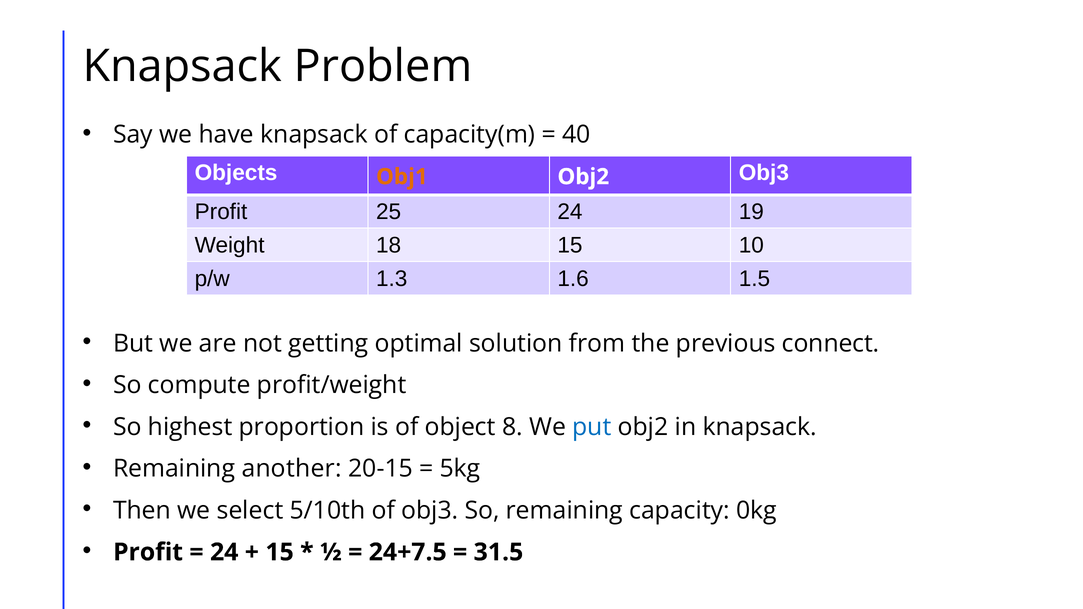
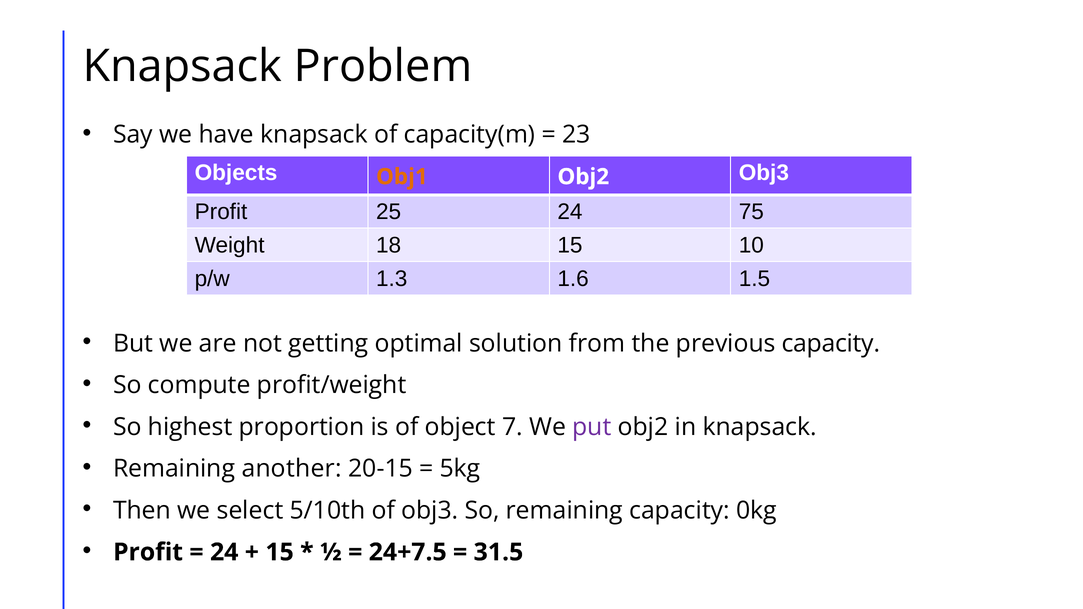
40: 40 -> 23
19: 19 -> 75
previous connect: connect -> capacity
8: 8 -> 7
put colour: blue -> purple
